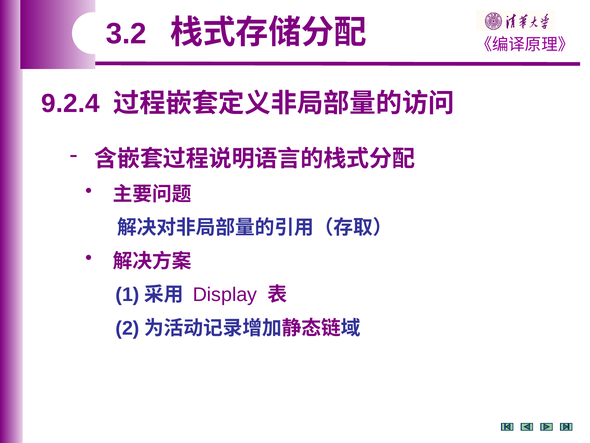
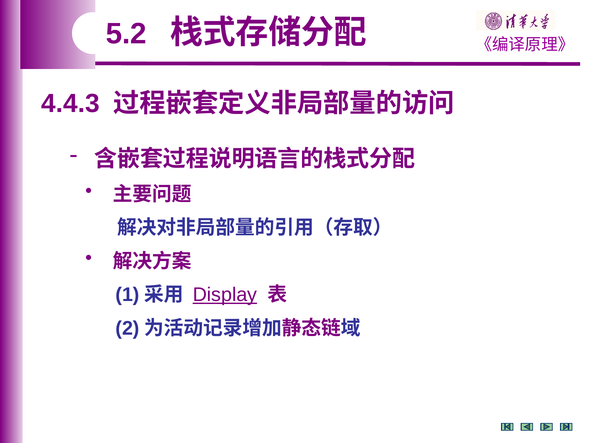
3.2: 3.2 -> 5.2
9.2.4: 9.2.4 -> 4.4.3
Display underline: none -> present
